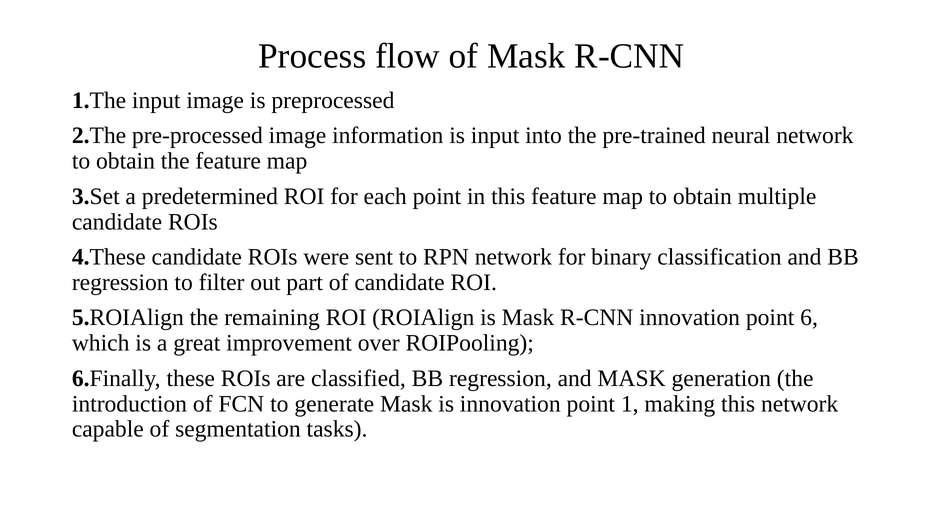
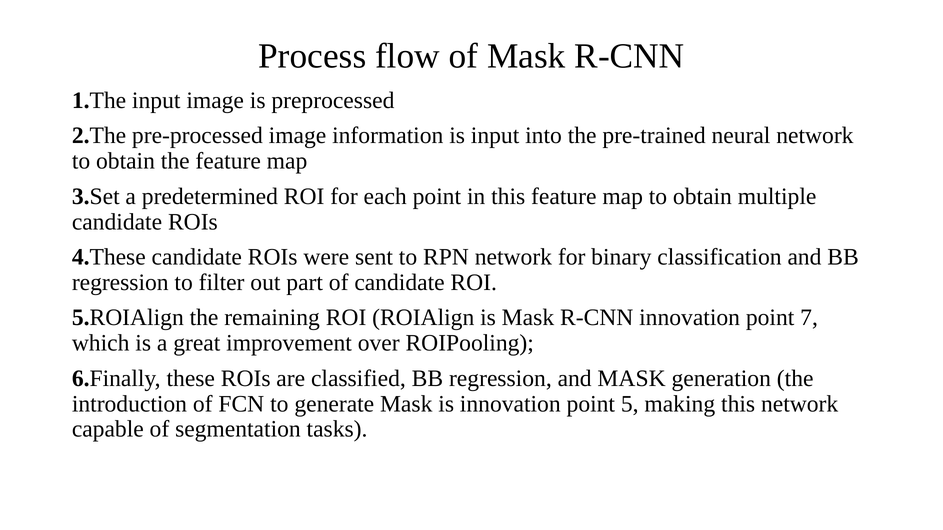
6: 6 -> 7
1: 1 -> 5
